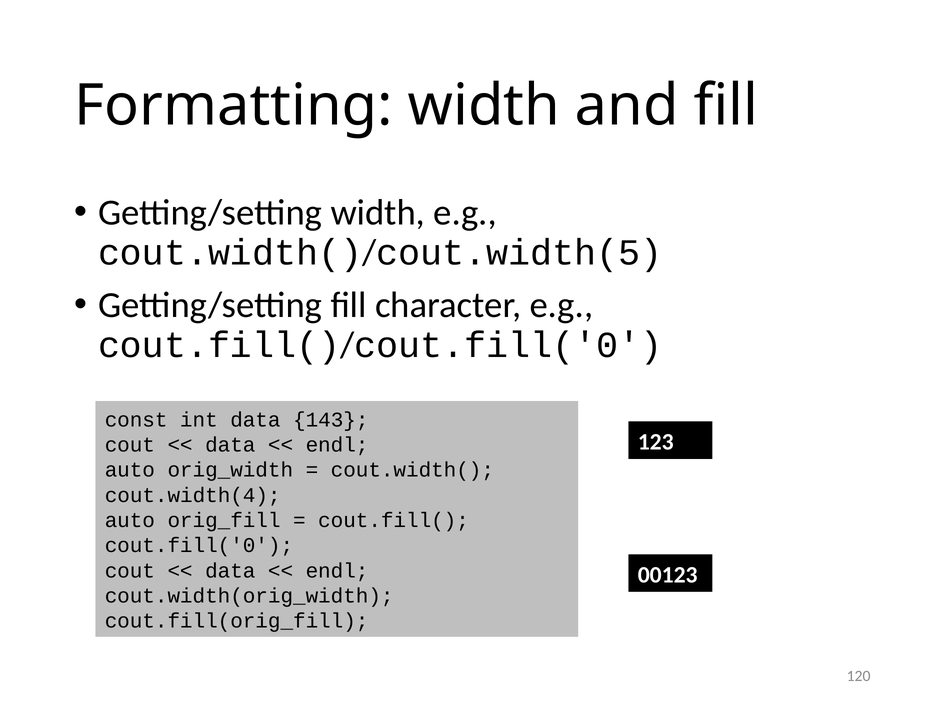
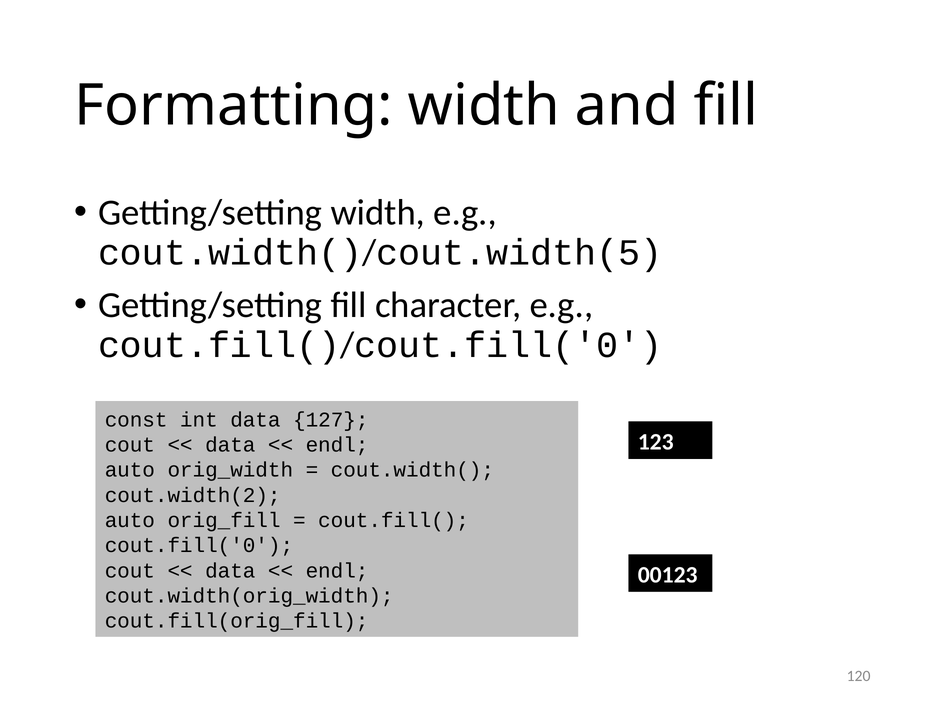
143: 143 -> 127
cout.width(4: cout.width(4 -> cout.width(2
